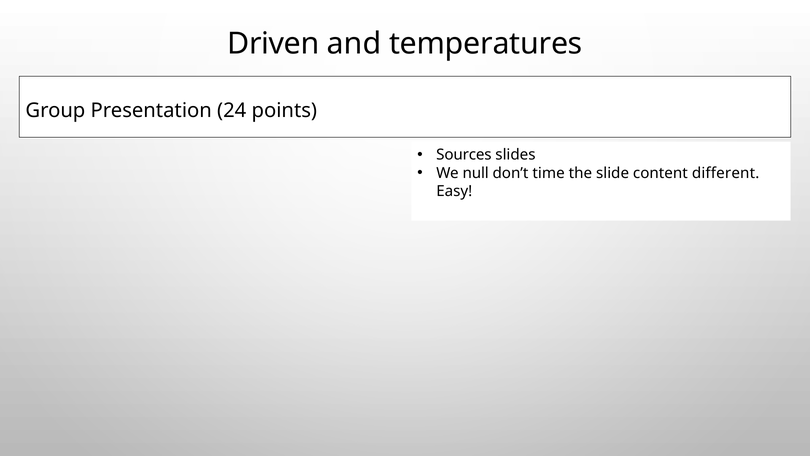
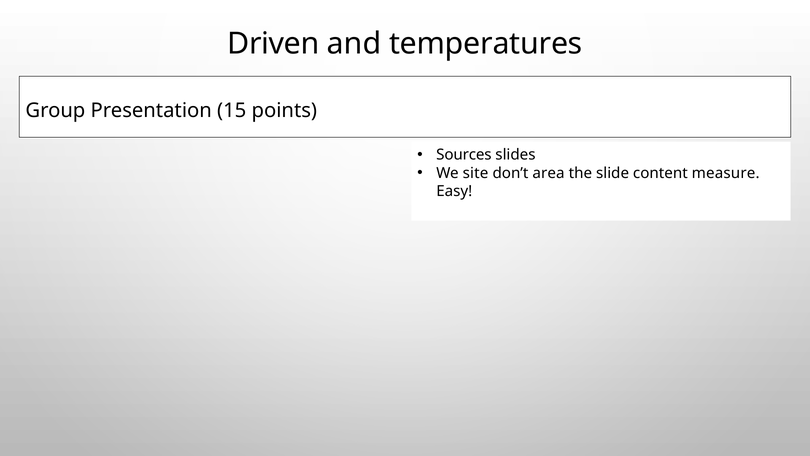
24: 24 -> 15
null: null -> site
time: time -> area
different: different -> measure
